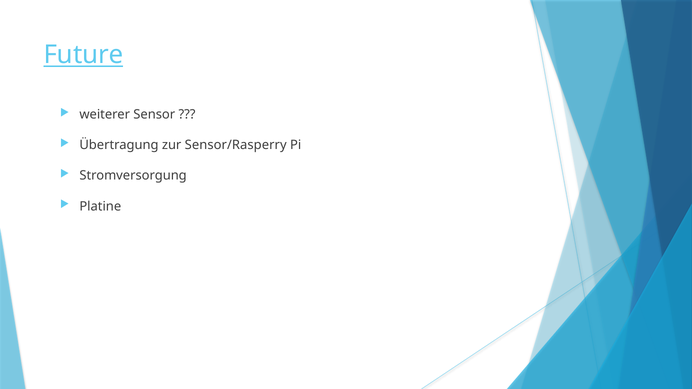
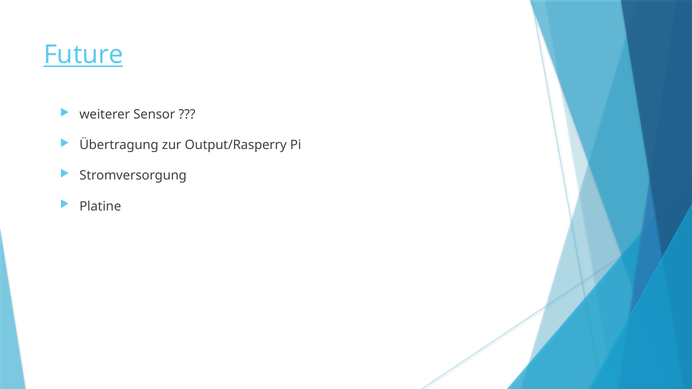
Sensor/Rasperry: Sensor/Rasperry -> Output/Rasperry
